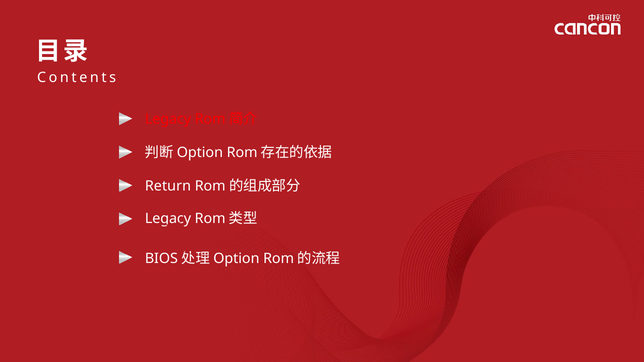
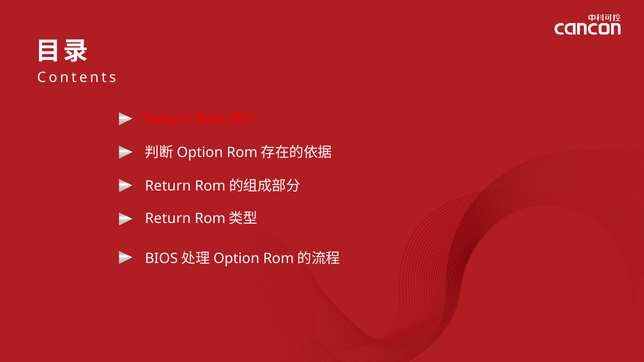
Legacy at (168, 119): Legacy -> Return
Legacy at (168, 219): Legacy -> Return
